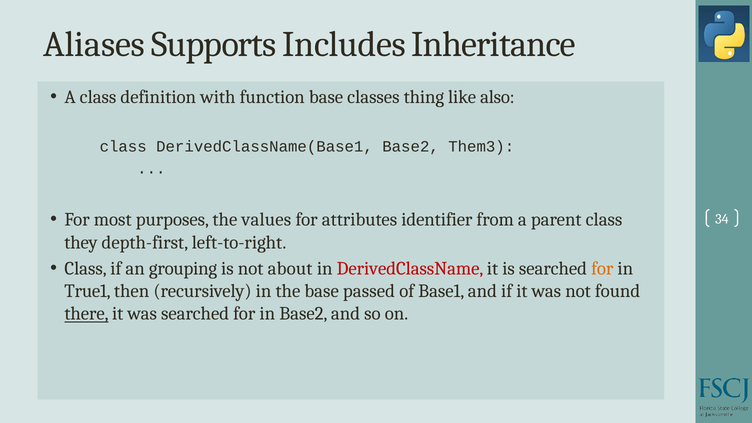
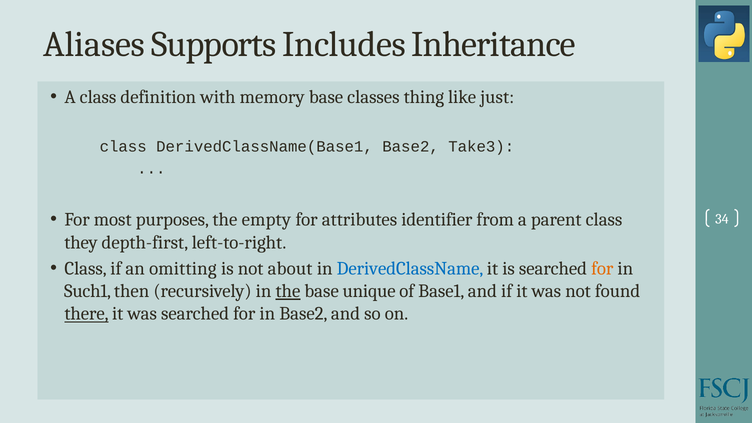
function: function -> memory
also: also -> just
Them3: Them3 -> Take3
values: values -> empty
grouping: grouping -> omitting
DerivedClassName colour: red -> blue
True1: True1 -> Such1
the at (288, 291) underline: none -> present
passed: passed -> unique
